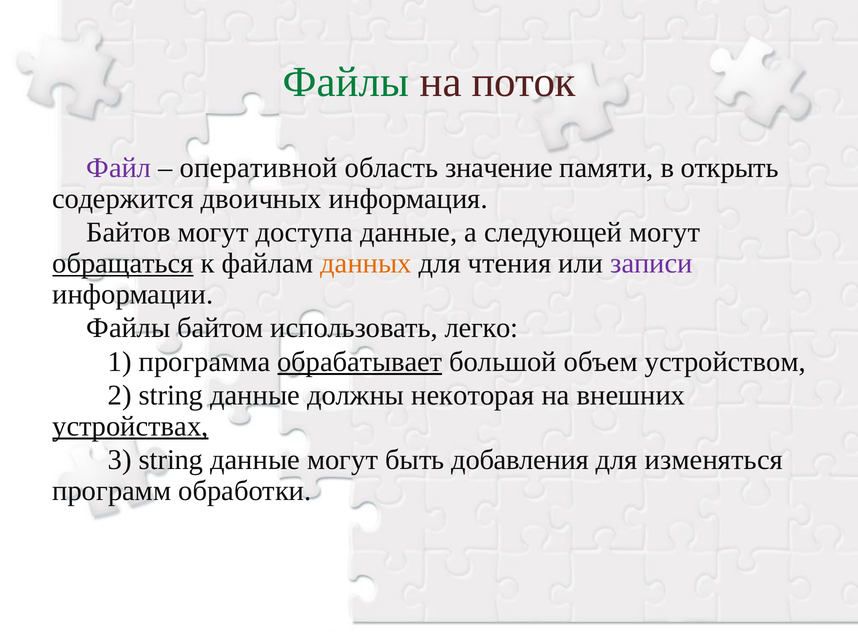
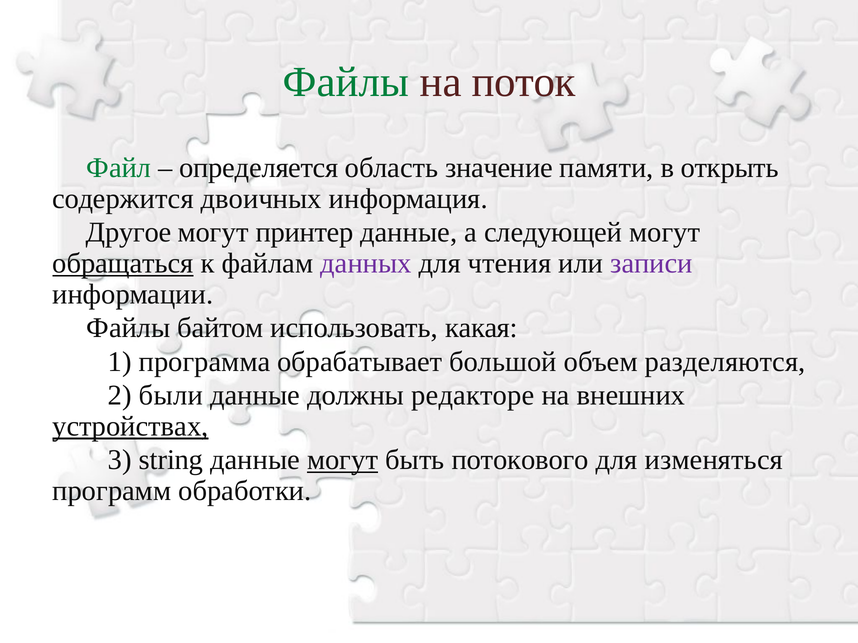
Файл colour: purple -> green
оперативной: оперативной -> определяется
Байтов: Байтов -> Другое
доступа: доступа -> принтер
данных colour: orange -> purple
легко: легко -> какая
обрабатывает underline: present -> none
устройством: устройством -> разделяются
2 string: string -> были
некоторая: некоторая -> редакторе
могут at (343, 460) underline: none -> present
добавления: добавления -> потокового
